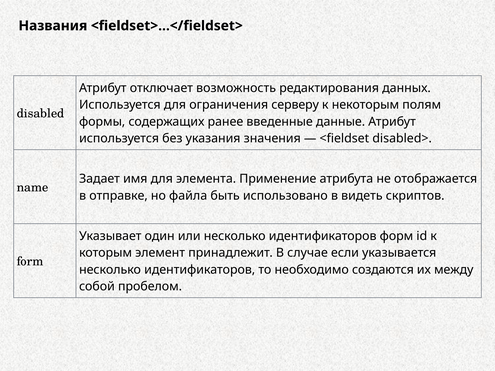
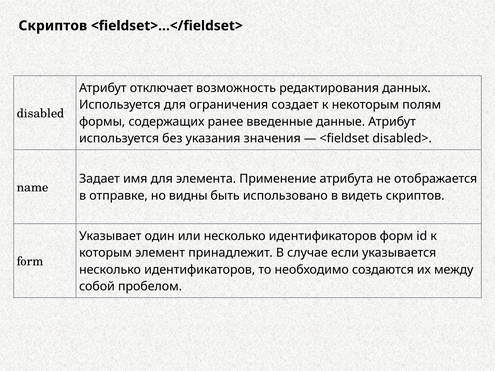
Названия at (53, 26): Названия -> Скриптов
серверу: серверу -> создает
файла: файла -> видны
